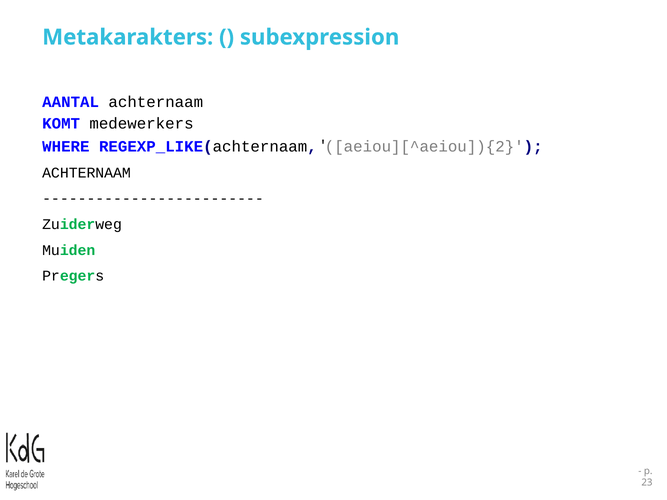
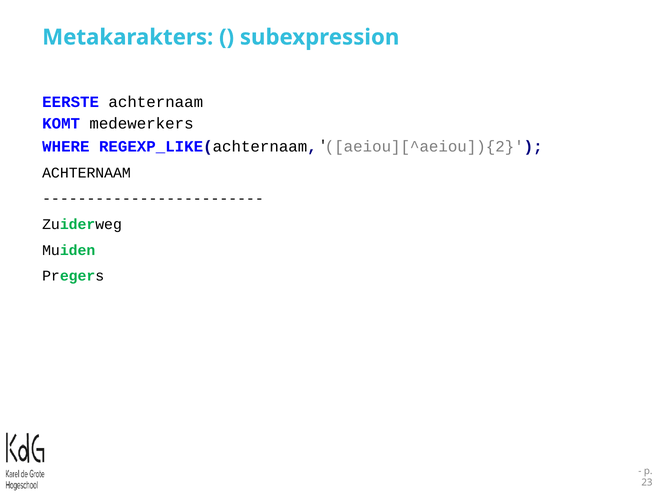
AANTAL: AANTAL -> EERSTE
